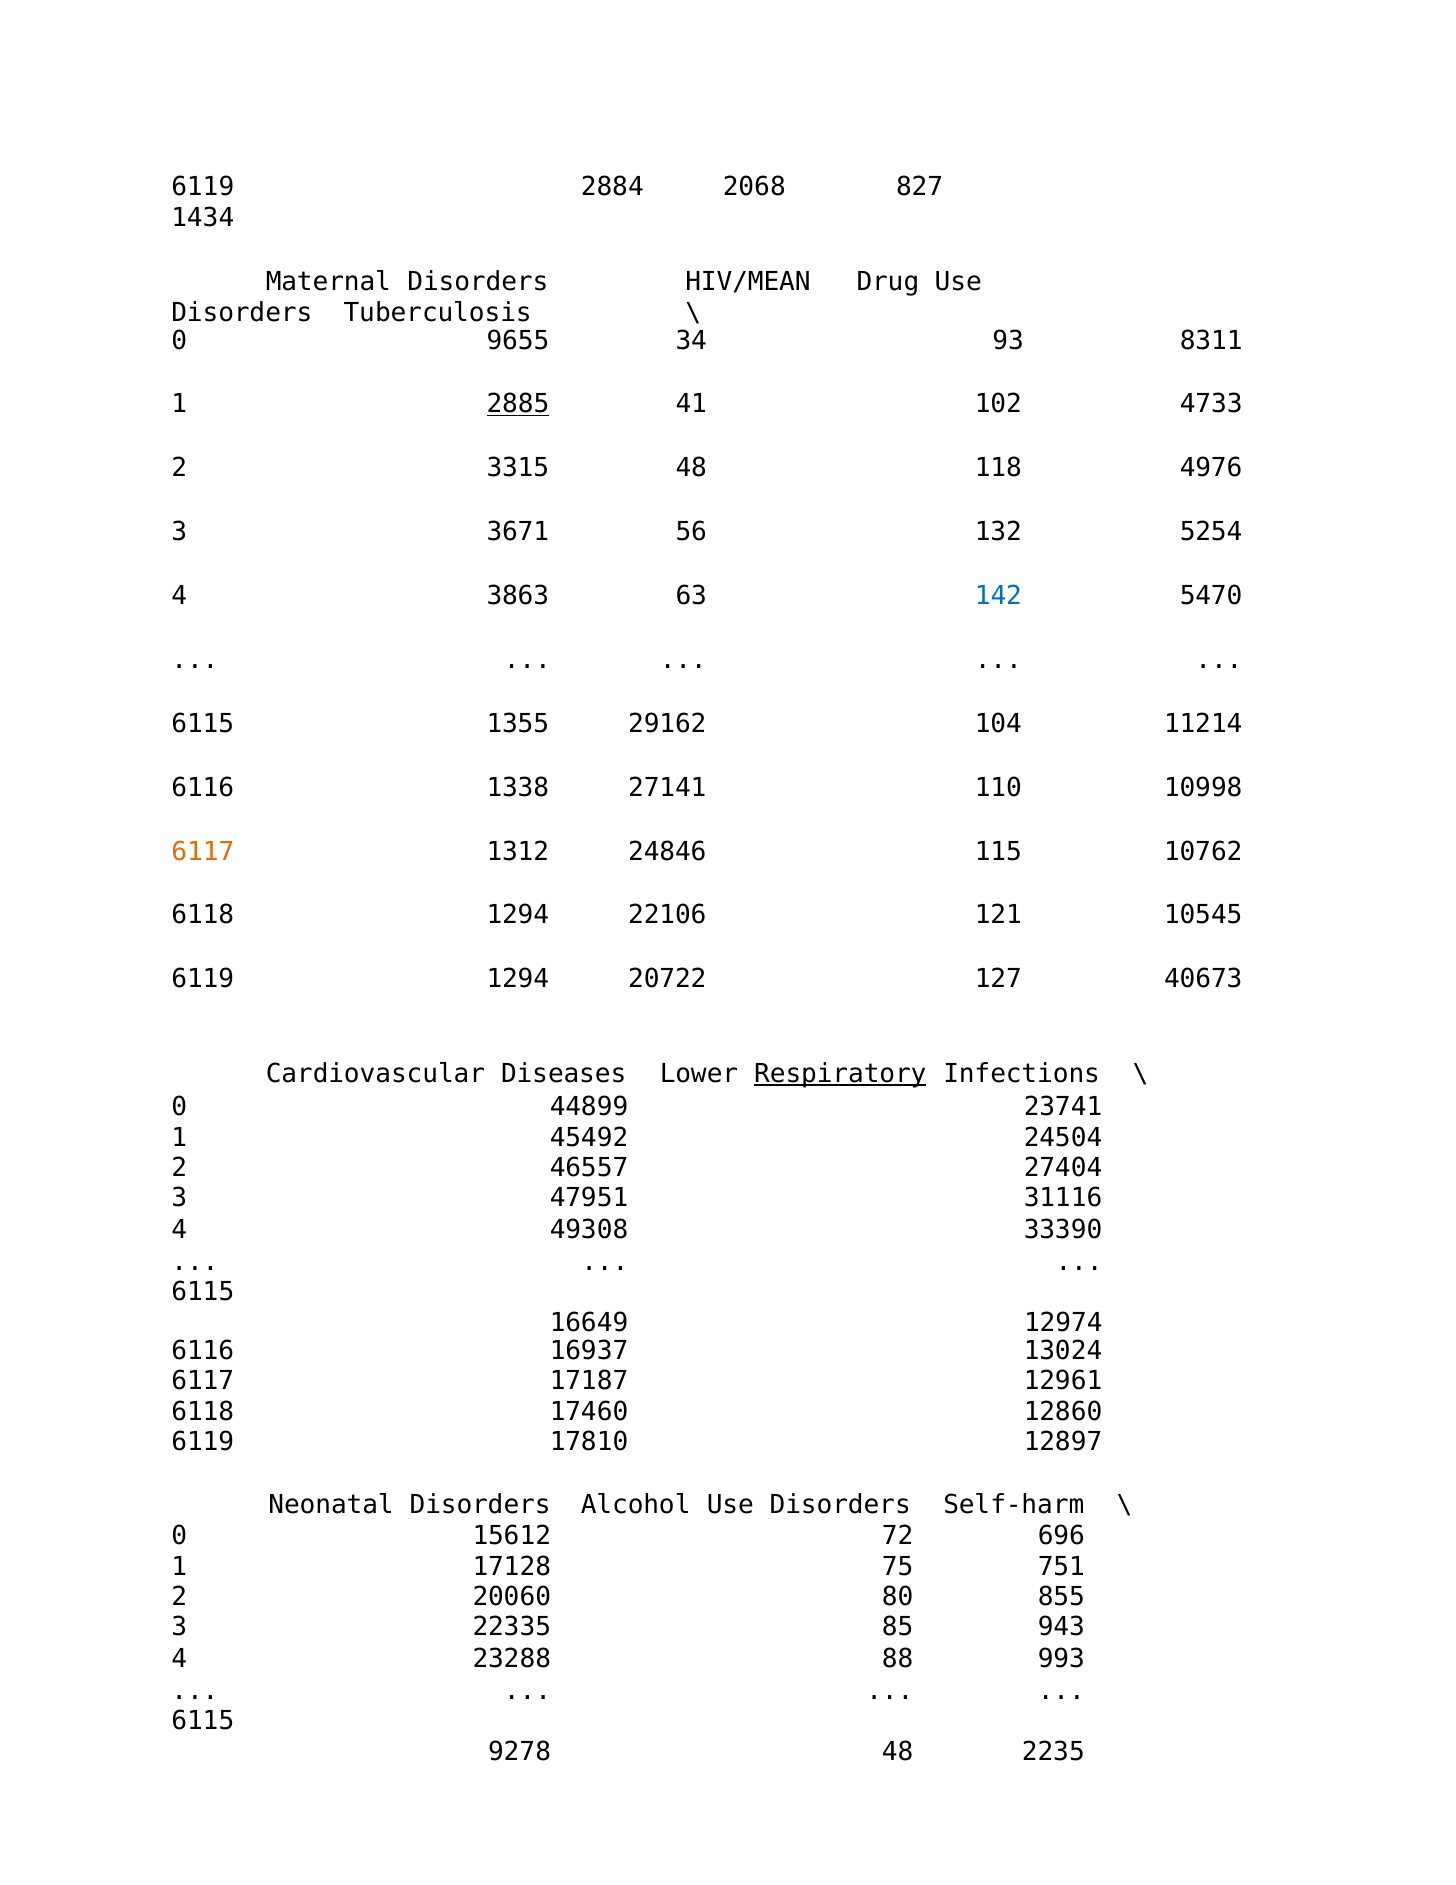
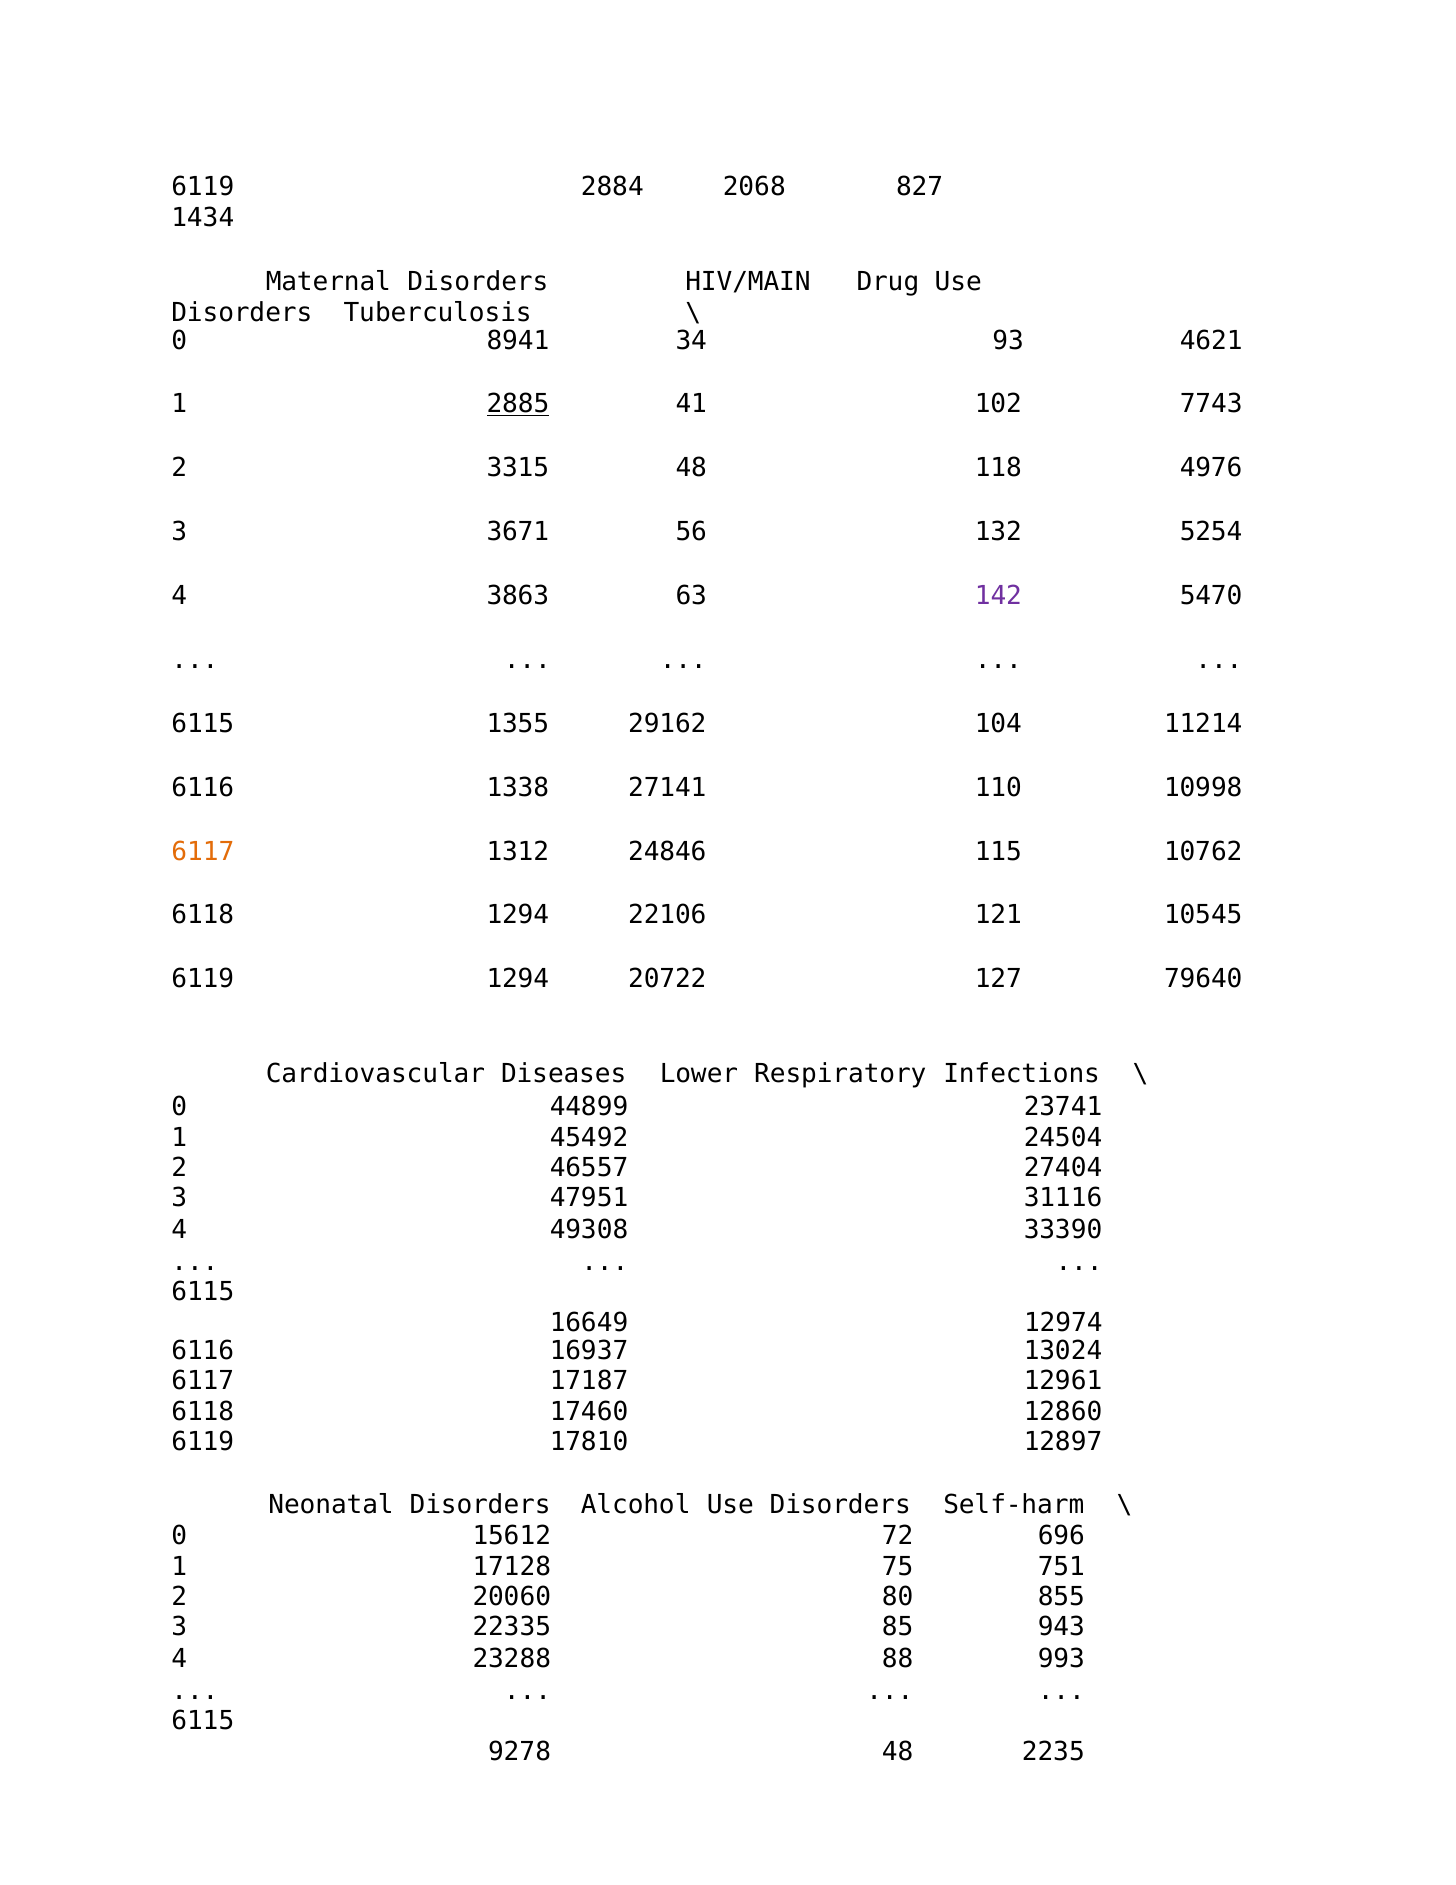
HIV/MEAN: HIV/MEAN -> HIV/MAIN
9655: 9655 -> 8941
8311: 8311 -> 4621
4733: 4733 -> 7743
142 colour: blue -> purple
40673: 40673 -> 79640
Respiratory underline: present -> none
